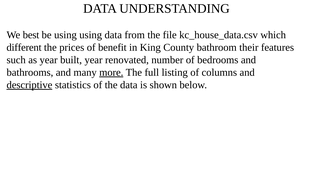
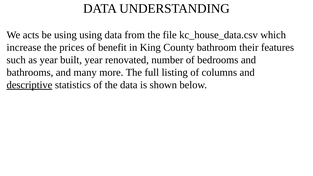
best: best -> acts
different: different -> increase
more underline: present -> none
